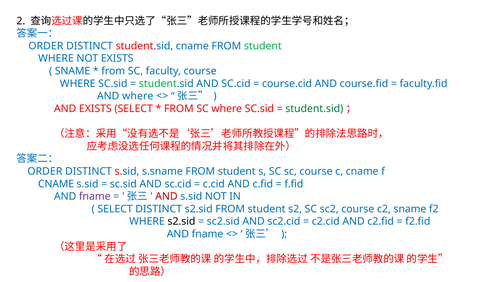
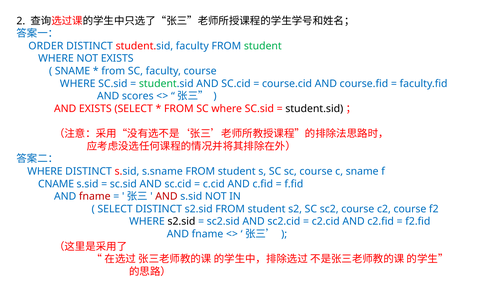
student.sid cname: cname -> faculty
AND where: where -> scores
student.sid at (314, 109) colour: green -> black
ORDER at (45, 171): ORDER -> WHERE
c cname: cname -> sname
fname at (95, 196) colour: purple -> red
c2 sname: sname -> course
